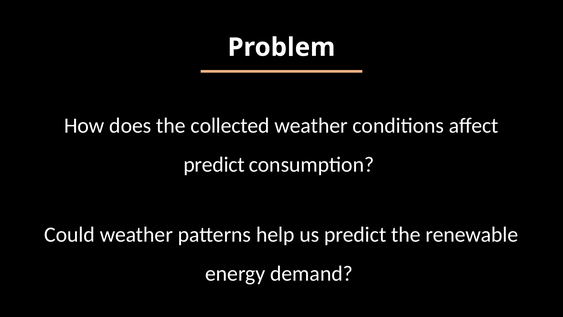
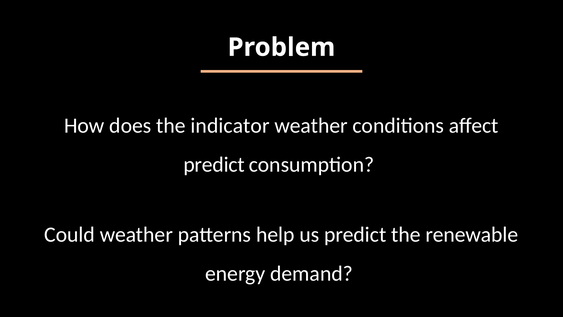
collected: collected -> indicator
